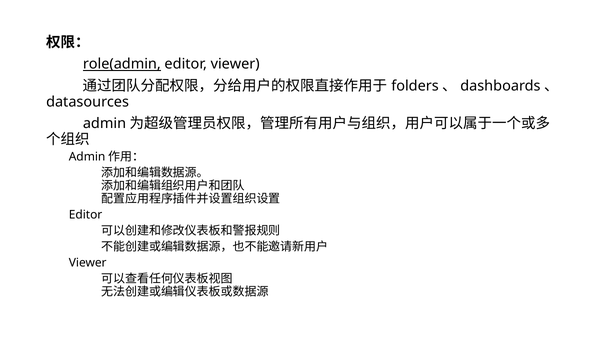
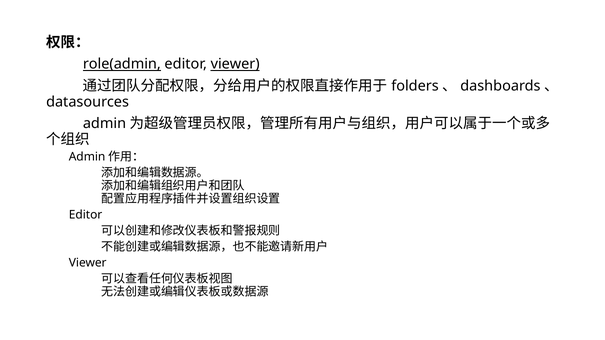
viewer at (235, 64) underline: none -> present
